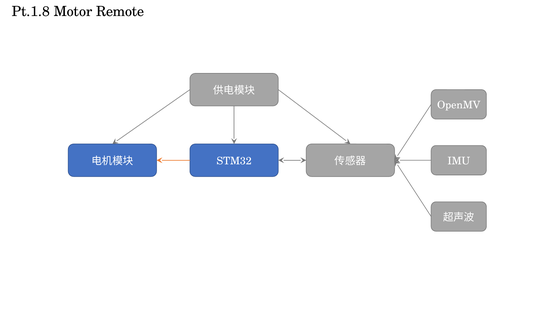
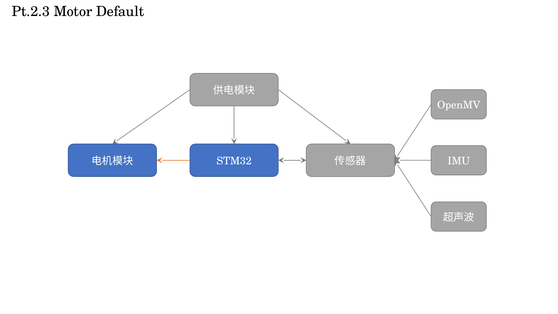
Pt.1.8: Pt.1.8 -> Pt.2.3
Remote: Remote -> Default
